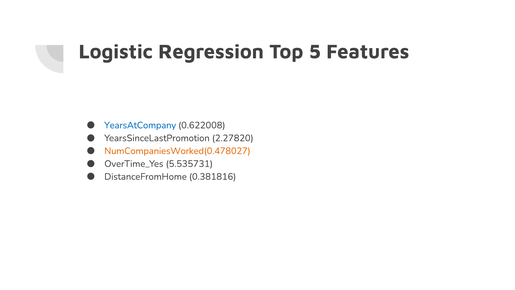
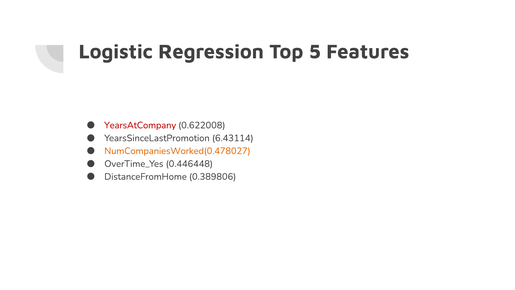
YearsAtCompany colour: blue -> red
2.27820: 2.27820 -> 6.43114
5.535731: 5.535731 -> 0.446448
0.381816: 0.381816 -> 0.389806
